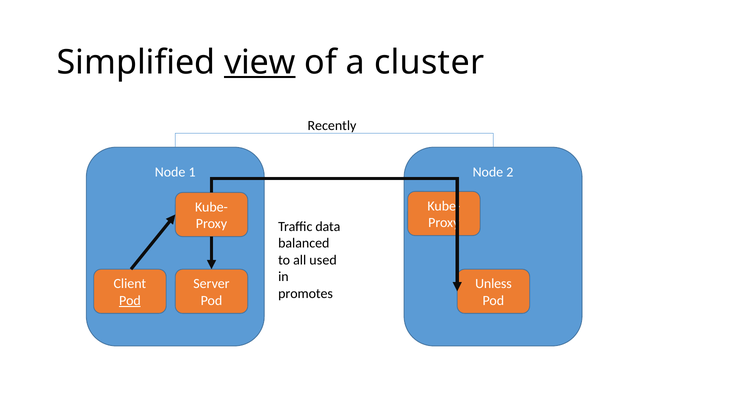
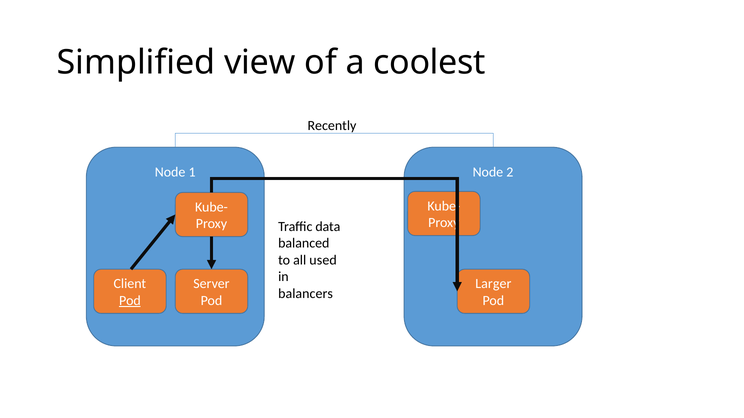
view underline: present -> none
cluster: cluster -> coolest
Unless: Unless -> Larger
promotes: promotes -> balancers
